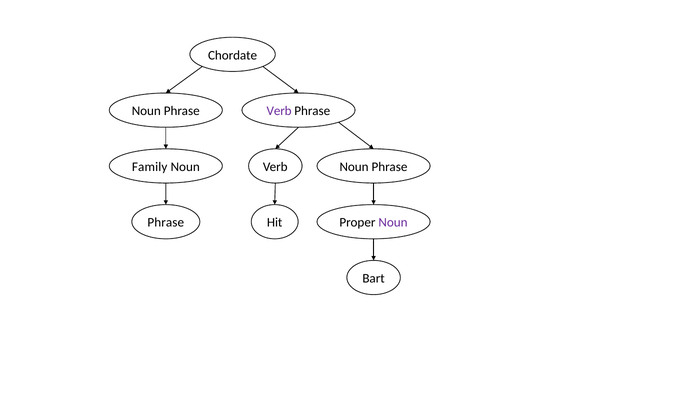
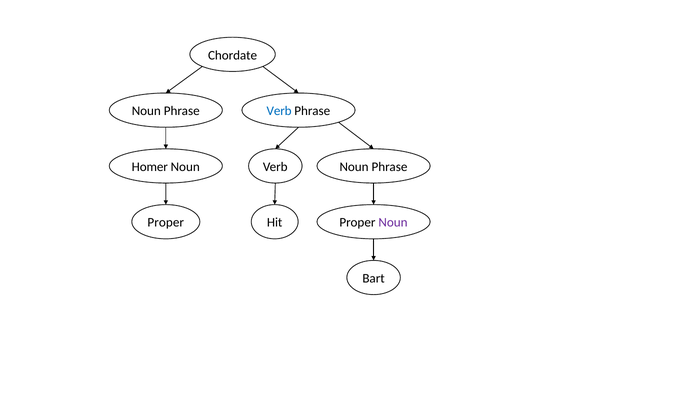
Verb at (279, 111) colour: purple -> blue
Family: Family -> Homer
Phrase at (166, 222): Phrase -> Proper
